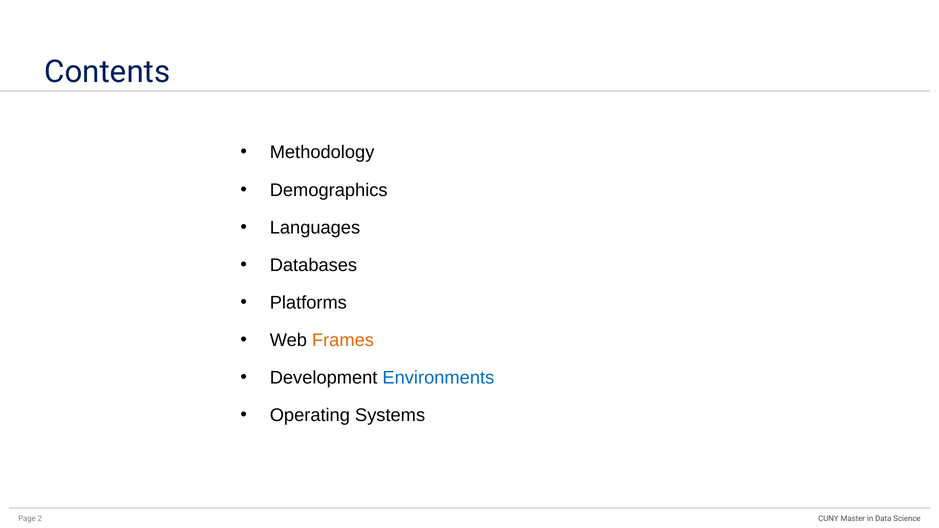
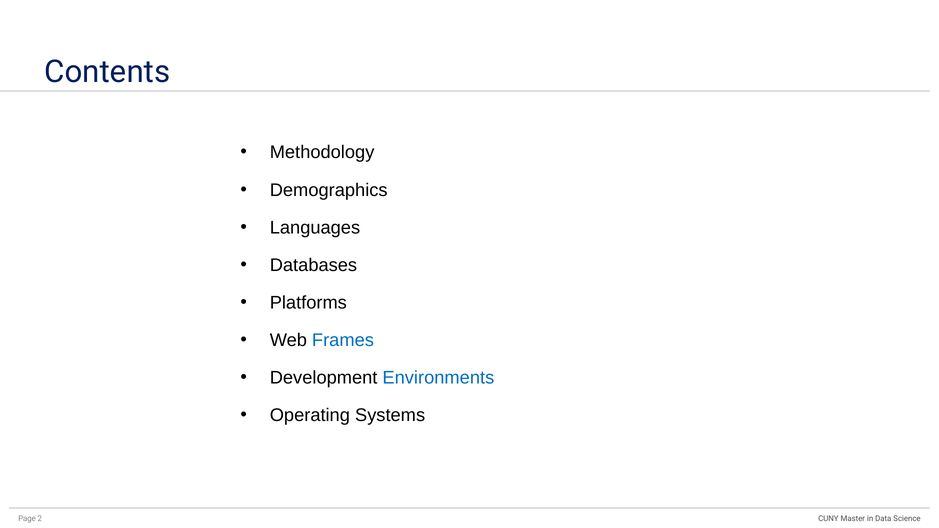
Frames colour: orange -> blue
